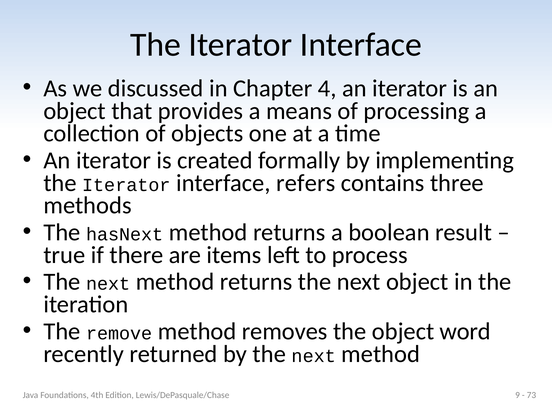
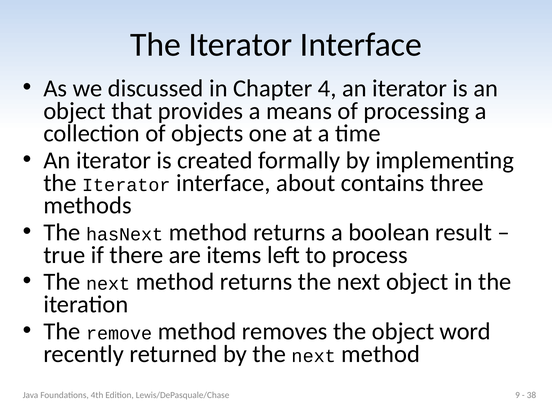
refers: refers -> about
73: 73 -> 38
